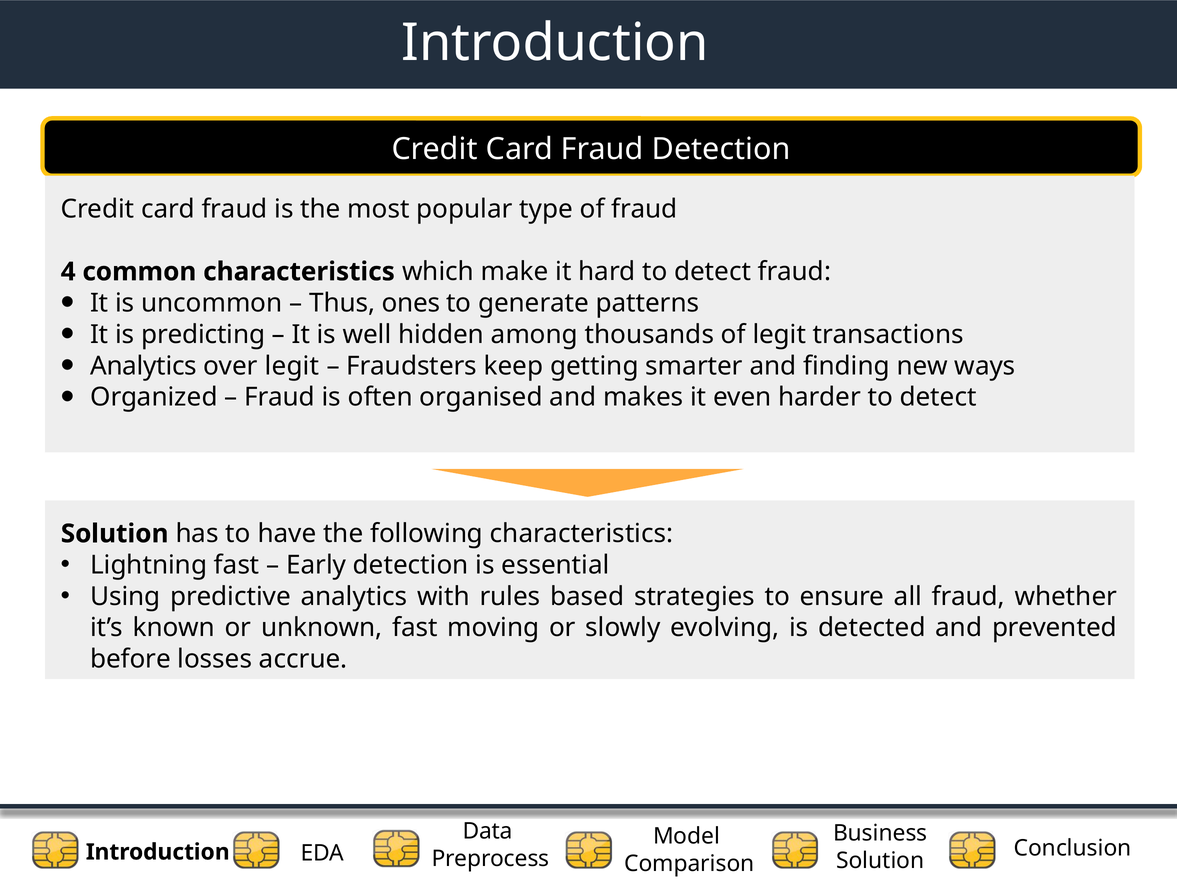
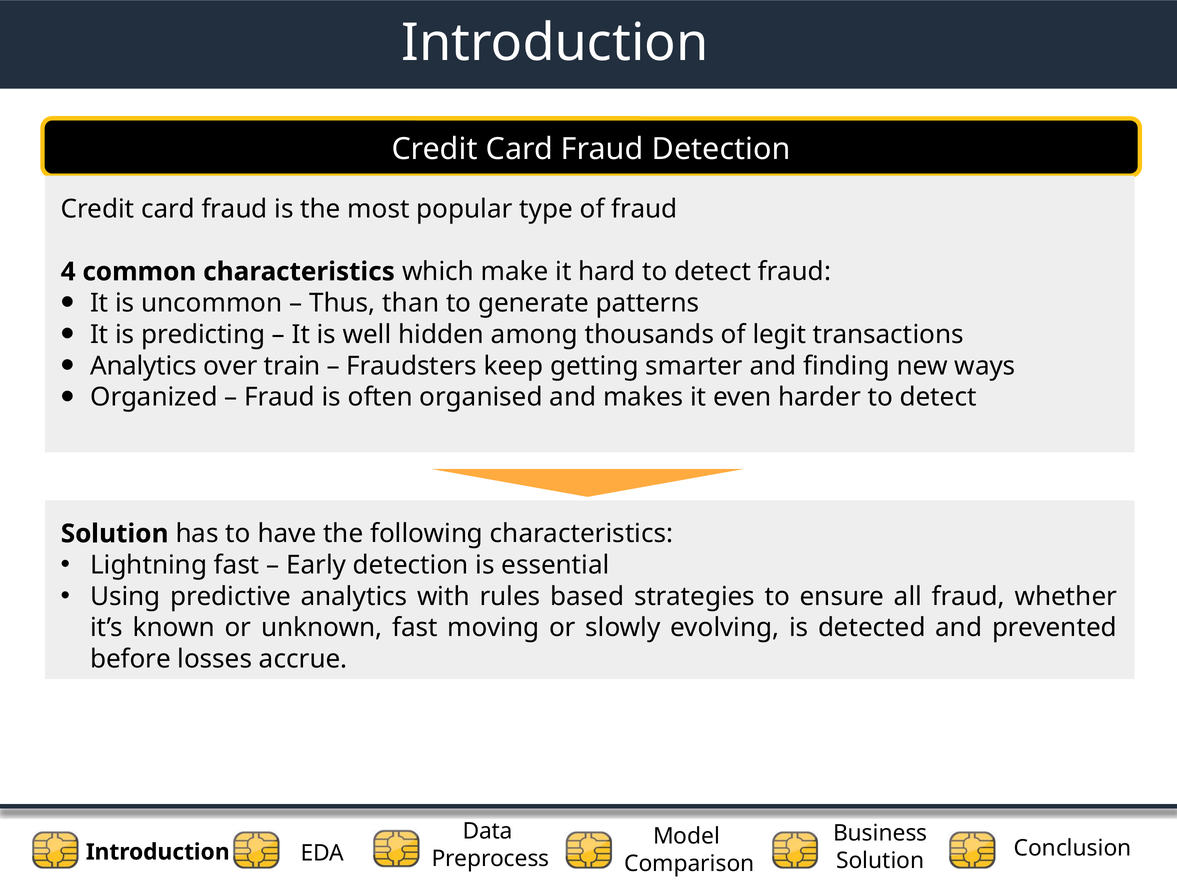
ones: ones -> than
over legit: legit -> train
